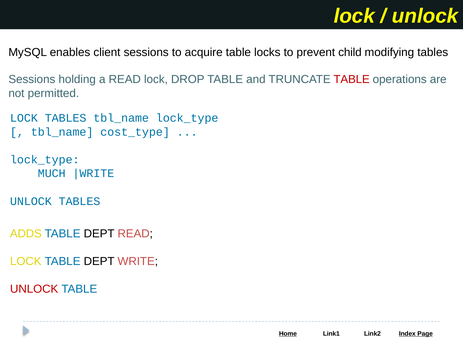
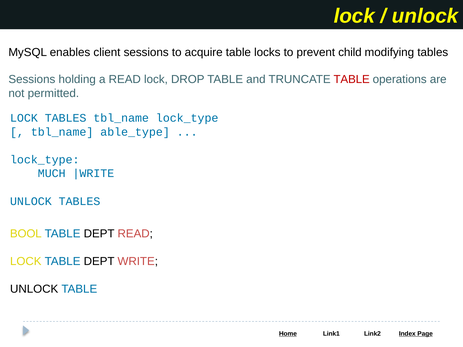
cost_type: cost_type -> able_type
ADDS: ADDS -> BOOL
UNLOCK at (34, 289) colour: red -> black
